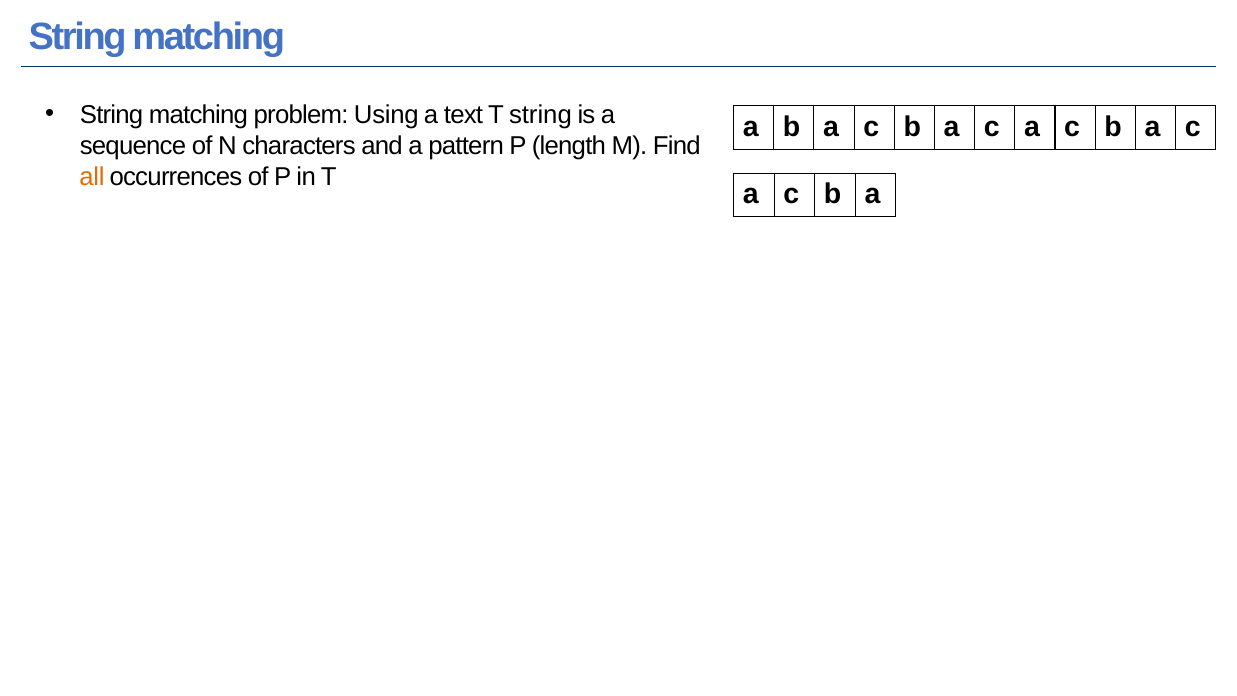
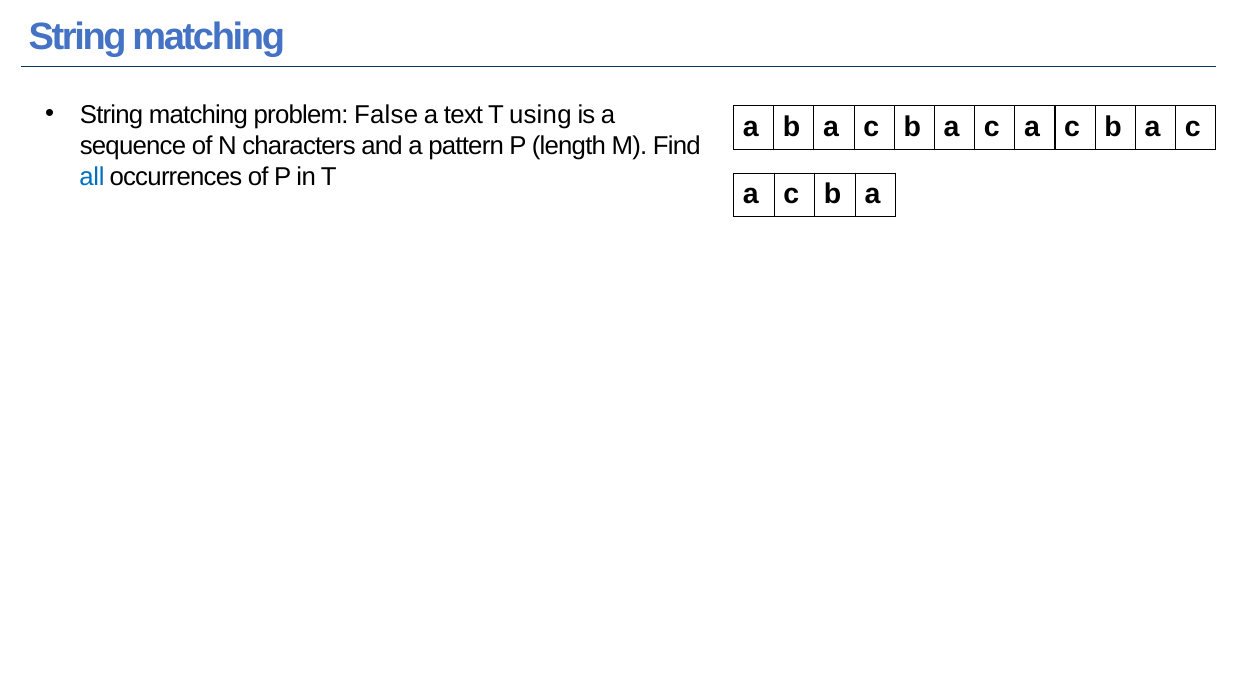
Using: Using -> False
T string: string -> using
all colour: orange -> blue
